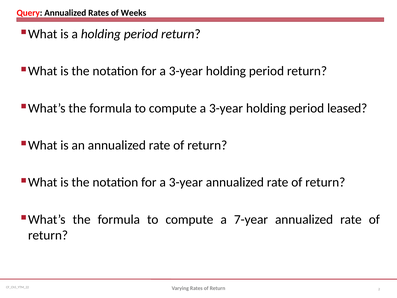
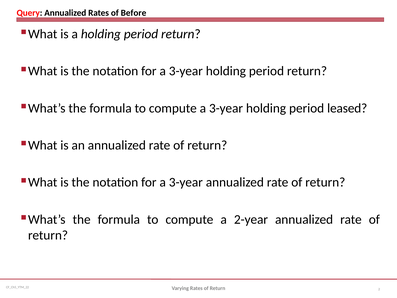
Weeks: Weeks -> Before
7-year: 7-year -> 2-year
